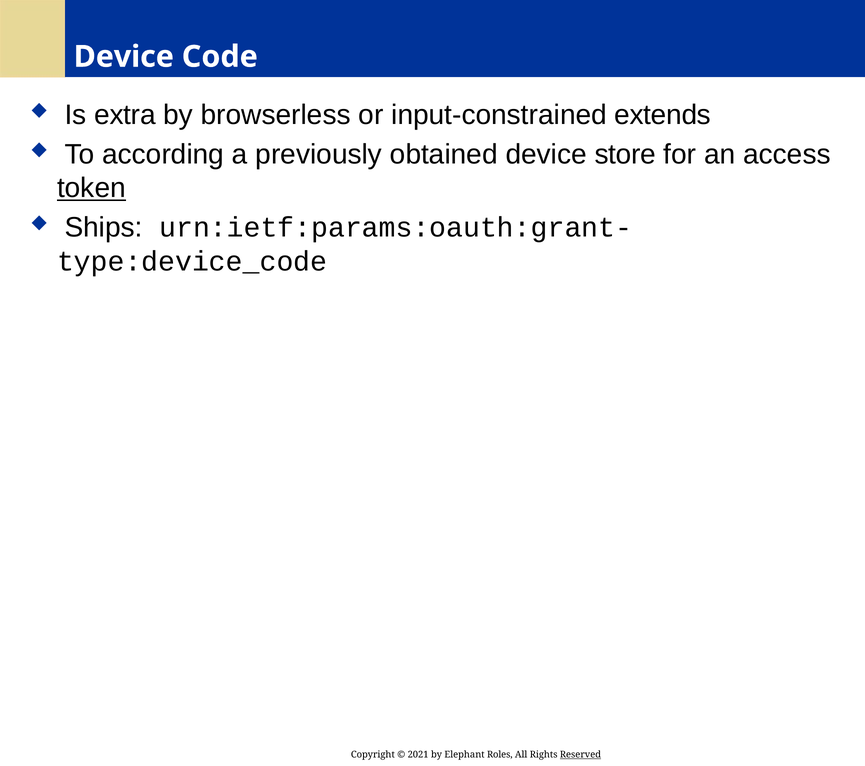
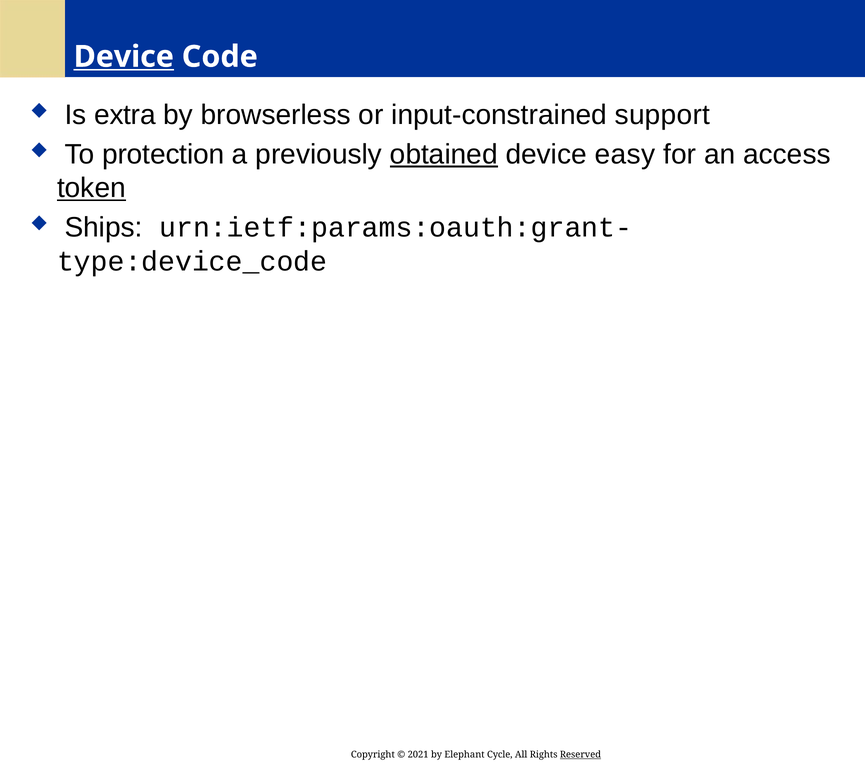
Device at (124, 57) underline: none -> present
extends: extends -> support
according: according -> protection
obtained underline: none -> present
store: store -> easy
Roles: Roles -> Cycle
